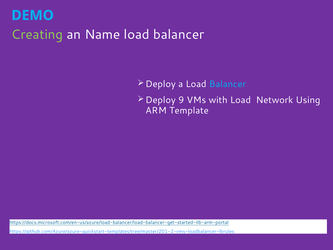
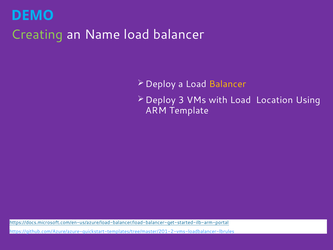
Balancer at (228, 84) colour: light blue -> yellow
9: 9 -> 3
Network: Network -> Location
